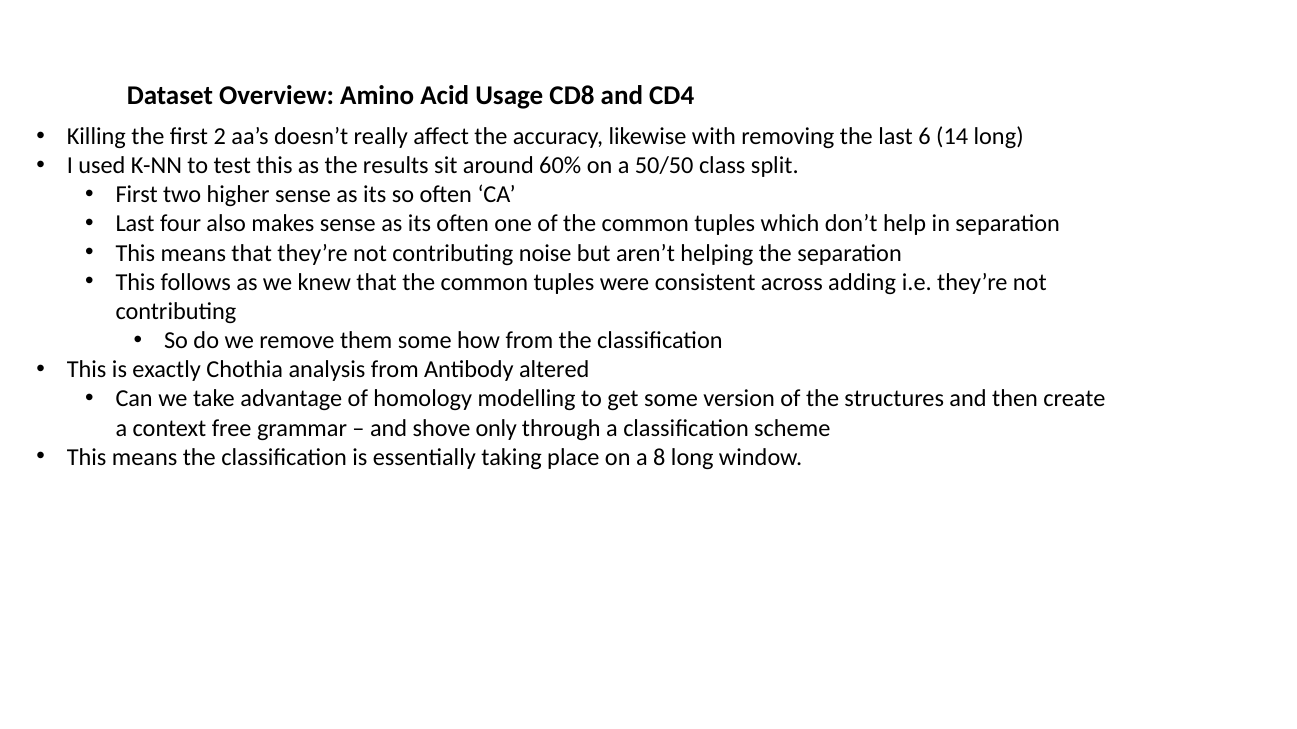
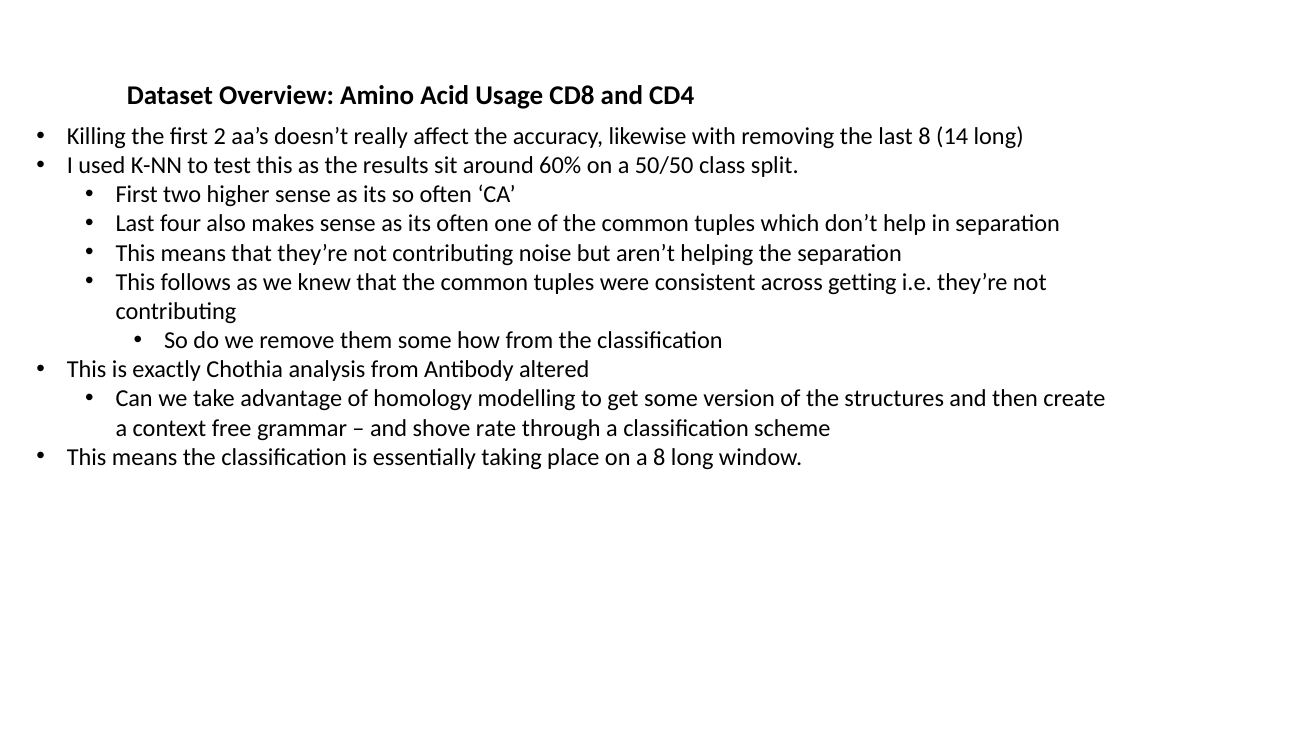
last 6: 6 -> 8
adding: adding -> getting
only: only -> rate
